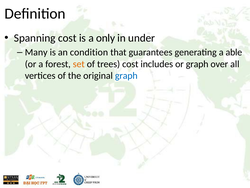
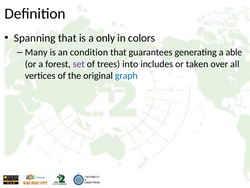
Spanning cost: cost -> that
under: under -> colors
set colour: orange -> purple
trees cost: cost -> into
or graph: graph -> taken
